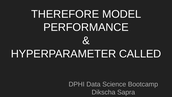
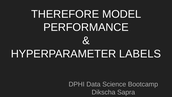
CALLED: CALLED -> LABELS
